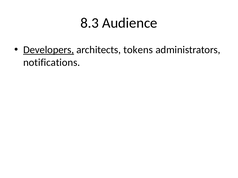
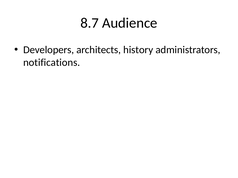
8.3: 8.3 -> 8.7
Developers underline: present -> none
tokens: tokens -> history
